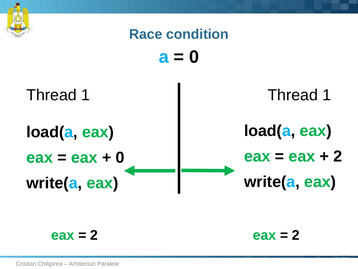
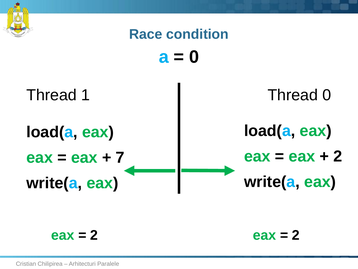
1 Thread 1: 1 -> 0
0 at (120, 157): 0 -> 7
